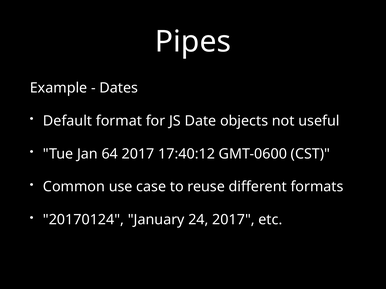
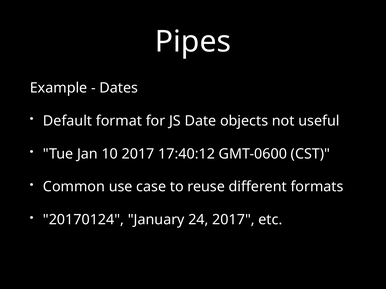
64: 64 -> 10
